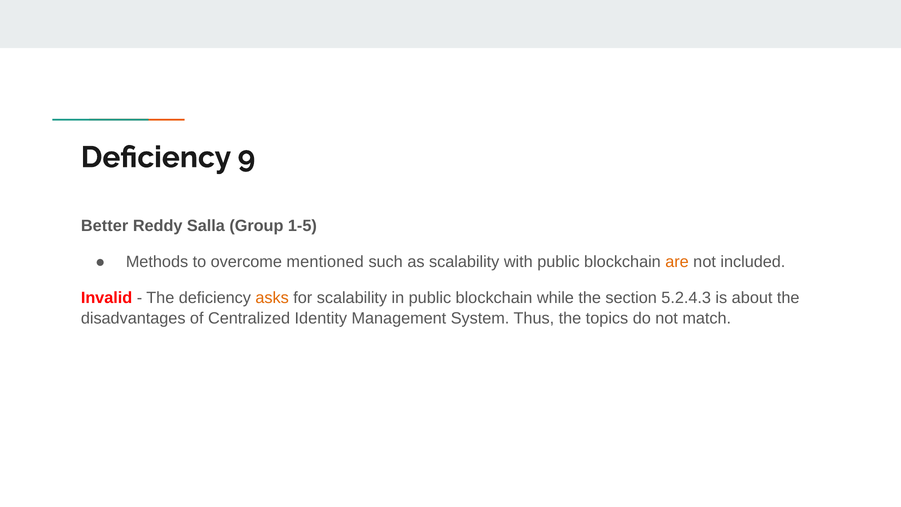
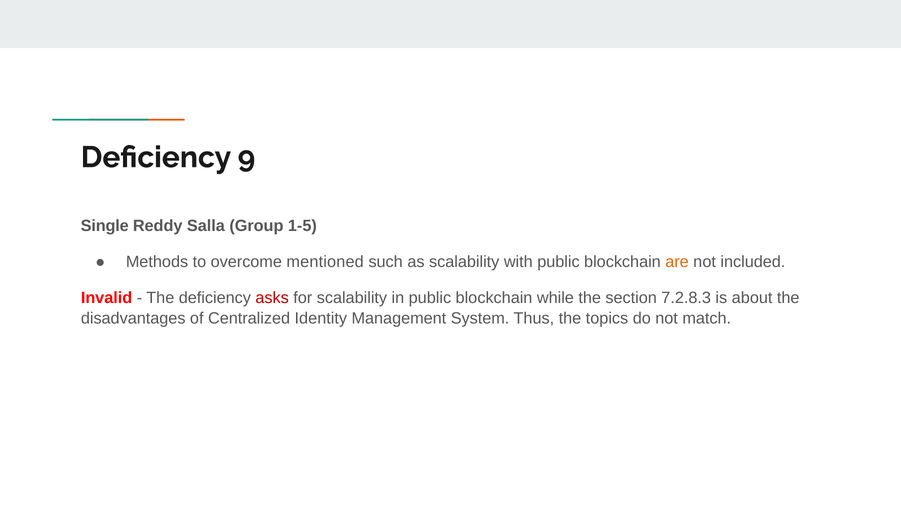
Better: Better -> Single
asks colour: orange -> red
5.2.4.3: 5.2.4.3 -> 7.2.8.3
